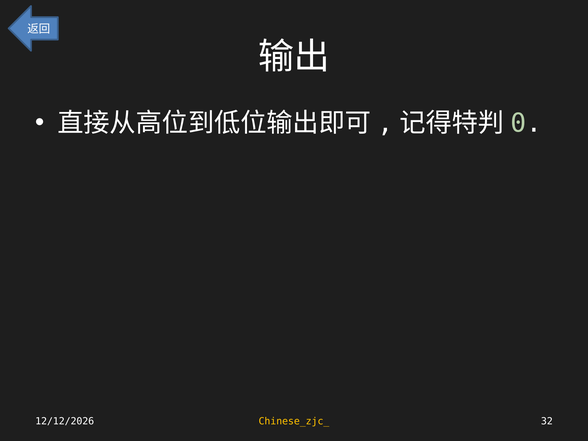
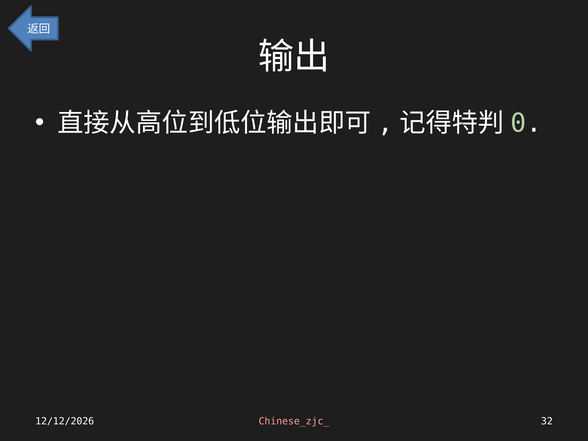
Chinese_zjc_ colour: yellow -> pink
